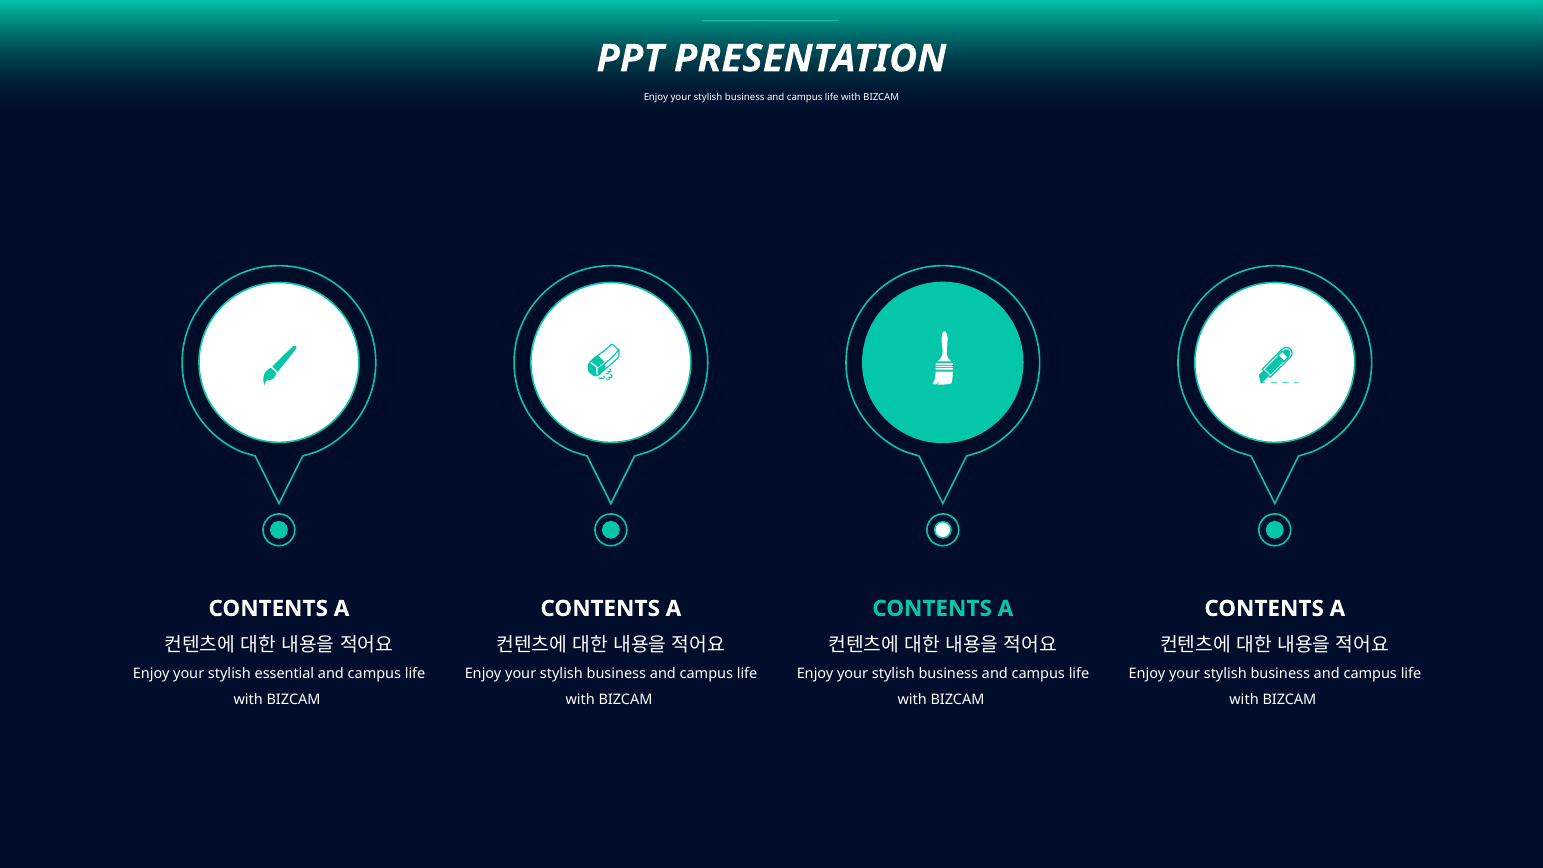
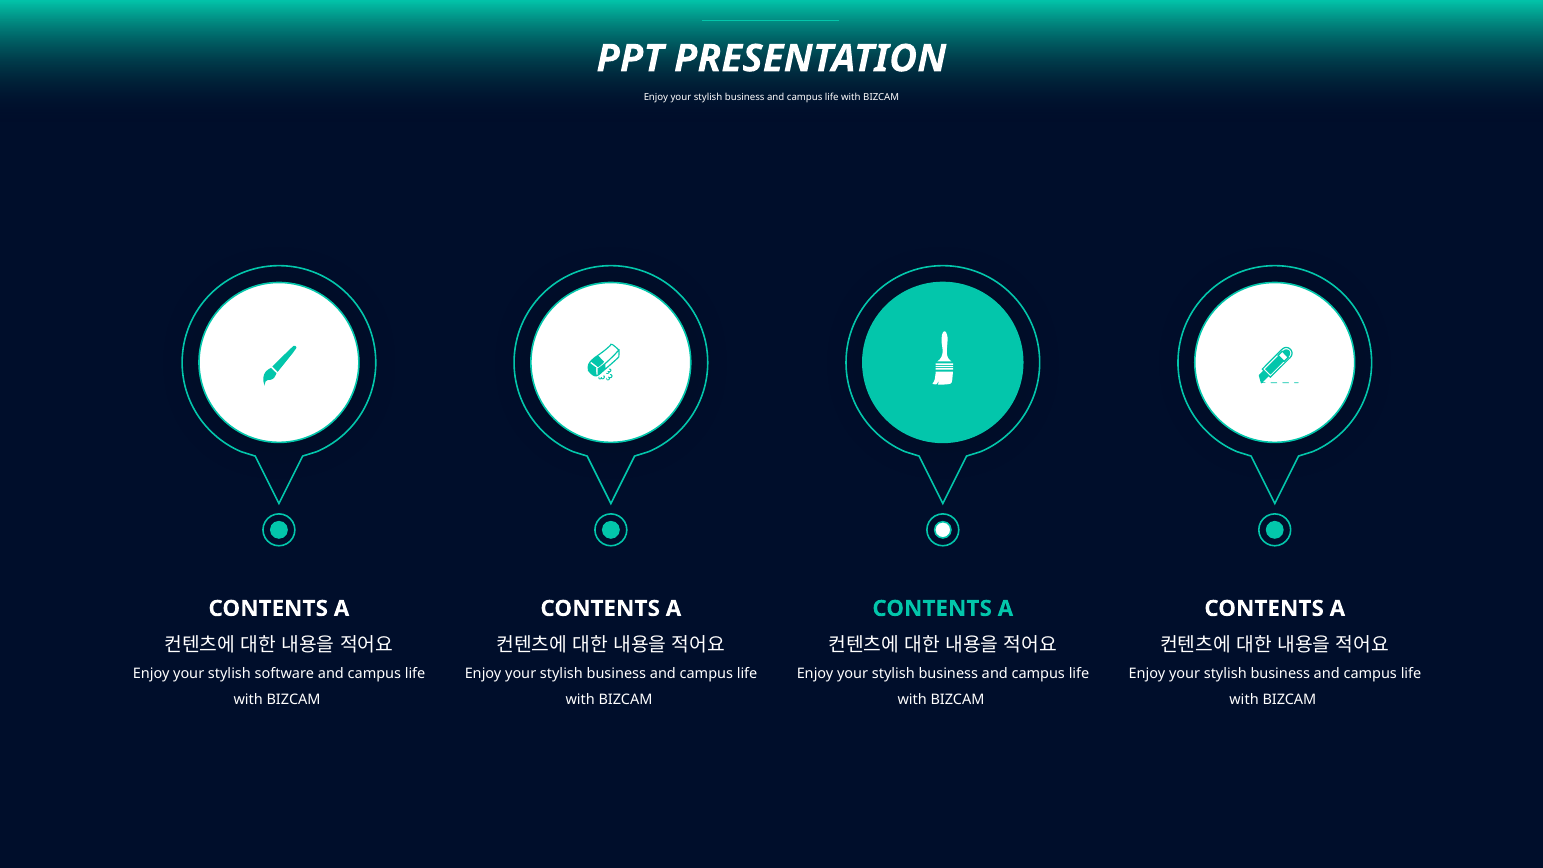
essential: essential -> software
